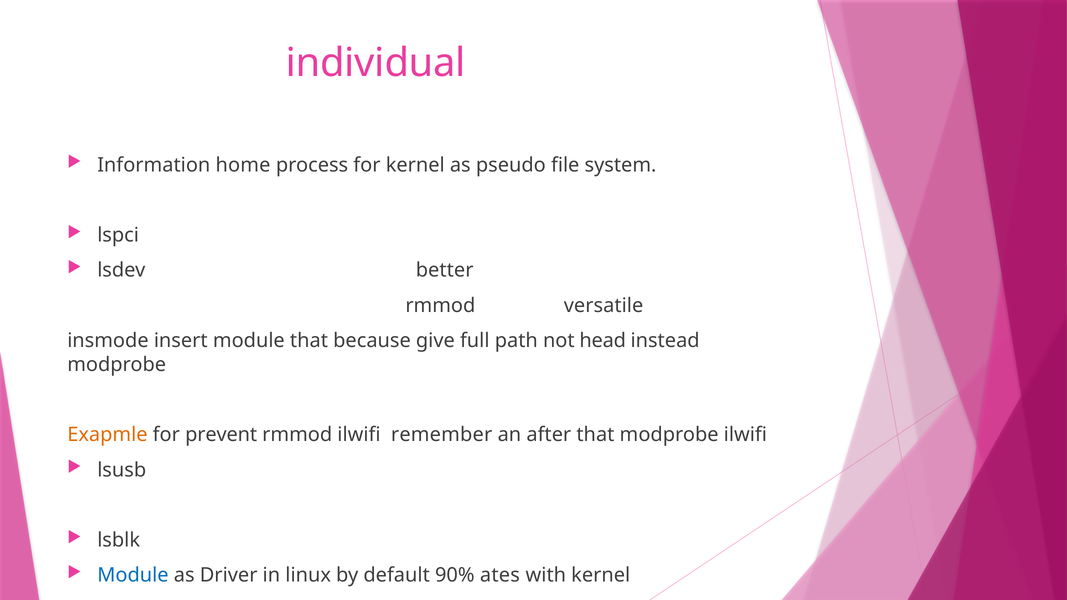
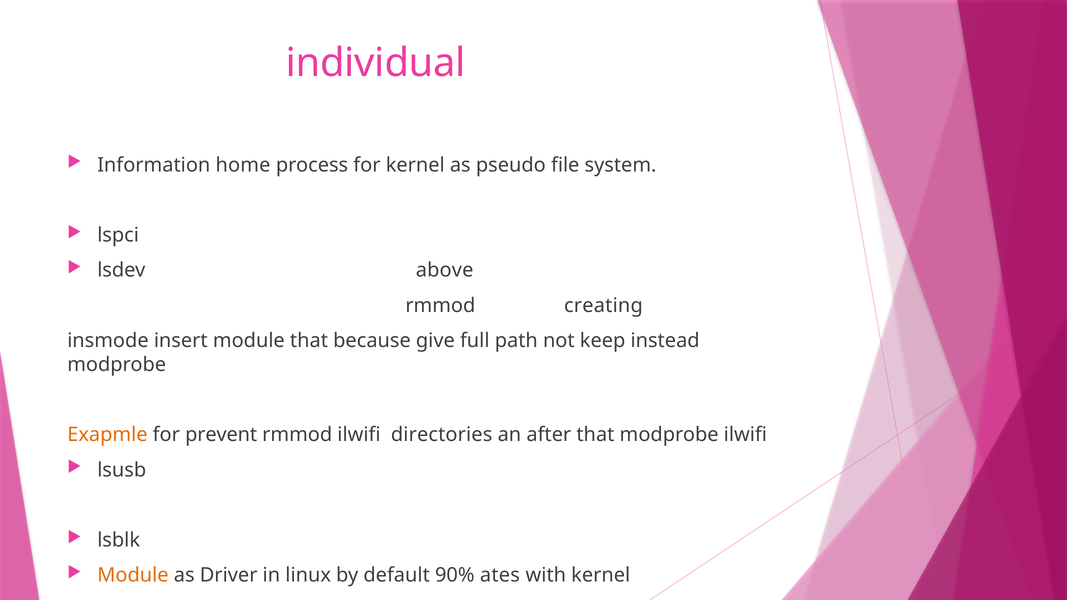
better: better -> above
versatile: versatile -> creating
head: head -> keep
remember: remember -> directories
Module at (133, 575) colour: blue -> orange
